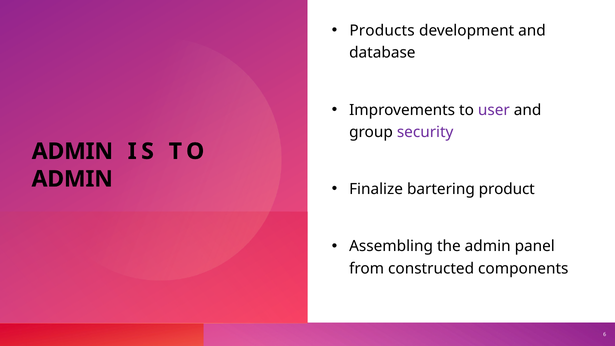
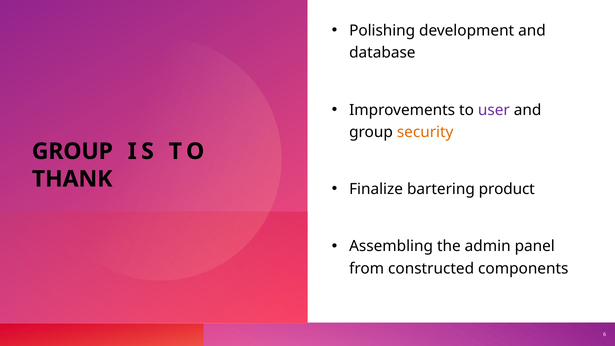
Products: Products -> Polishing
security colour: purple -> orange
ADMIN at (72, 151): ADMIN -> GROUP
ADMIN at (72, 179): ADMIN -> THANK
